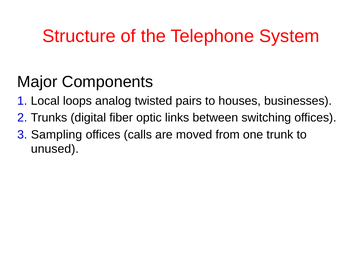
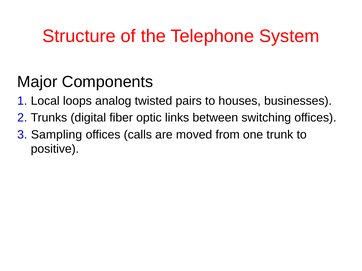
unused: unused -> positive
